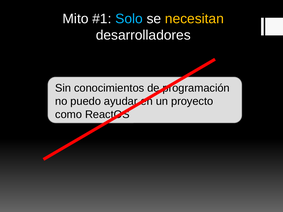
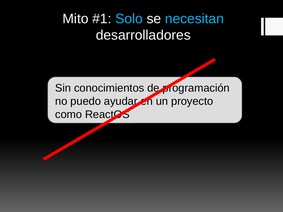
necesitan colour: yellow -> light blue
